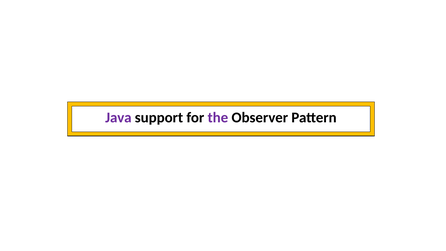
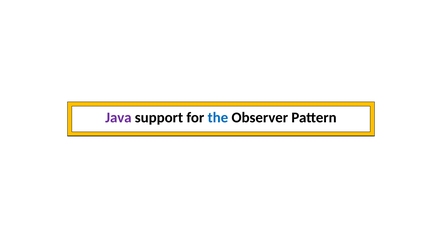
the colour: purple -> blue
